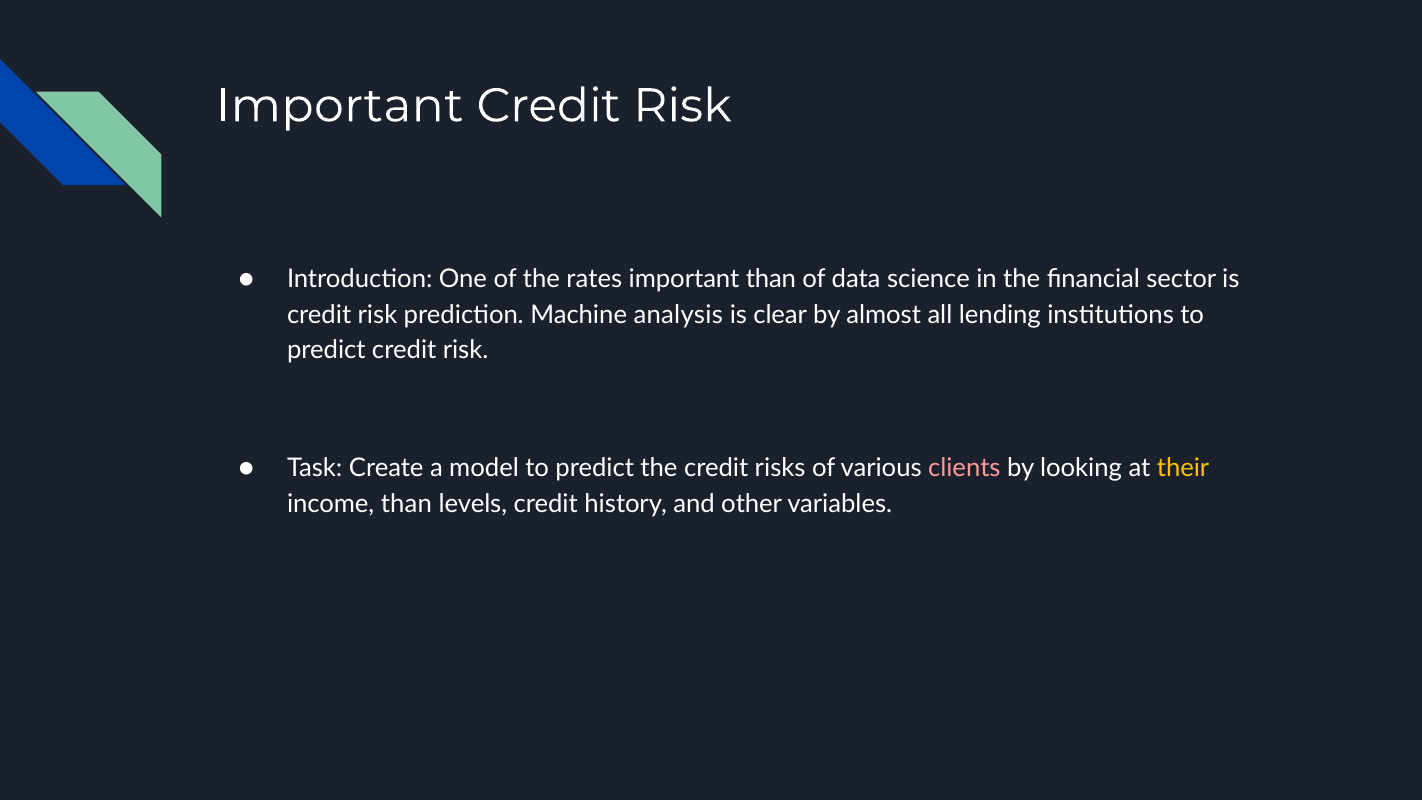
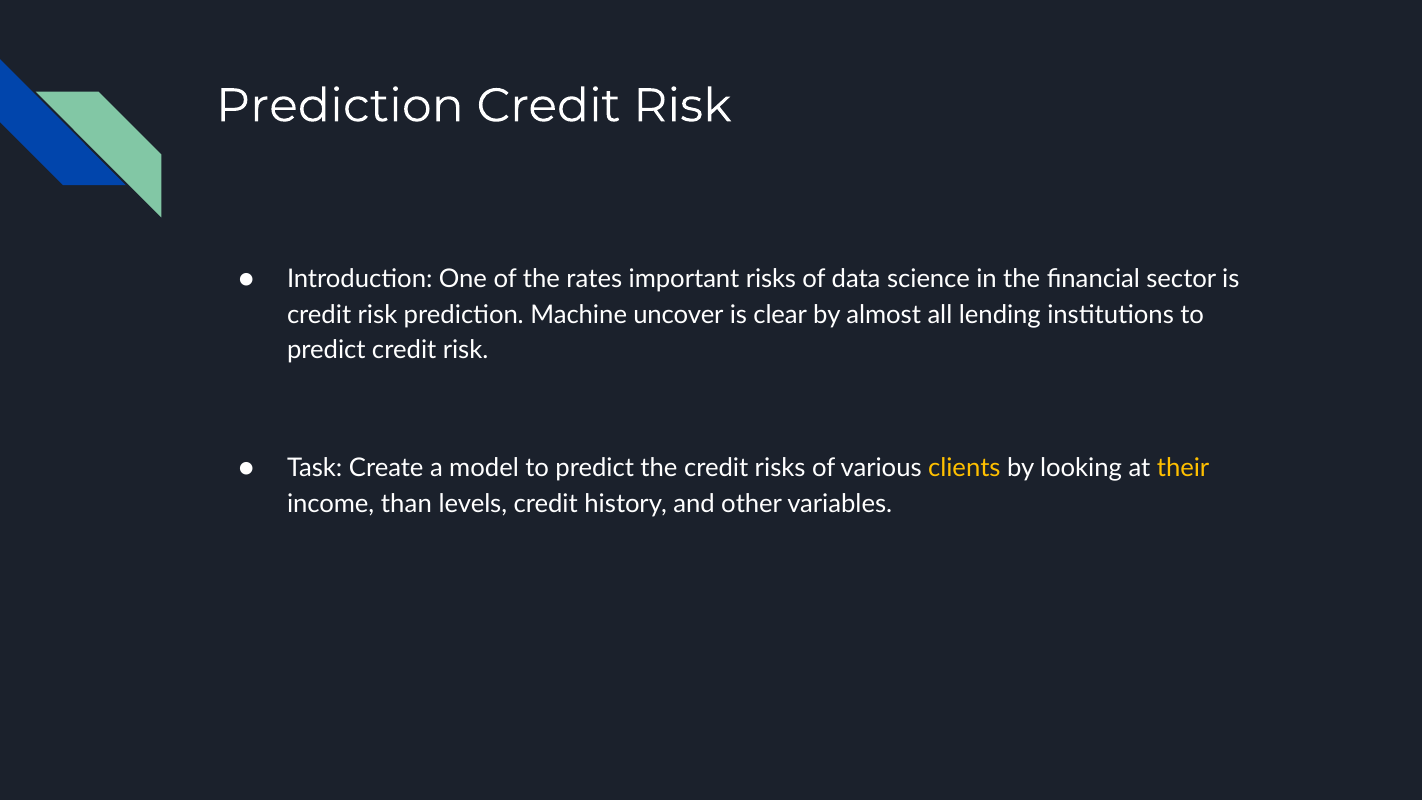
Important at (340, 106): Important -> Prediction
important than: than -> risks
analysis: analysis -> uncover
clients colour: pink -> yellow
